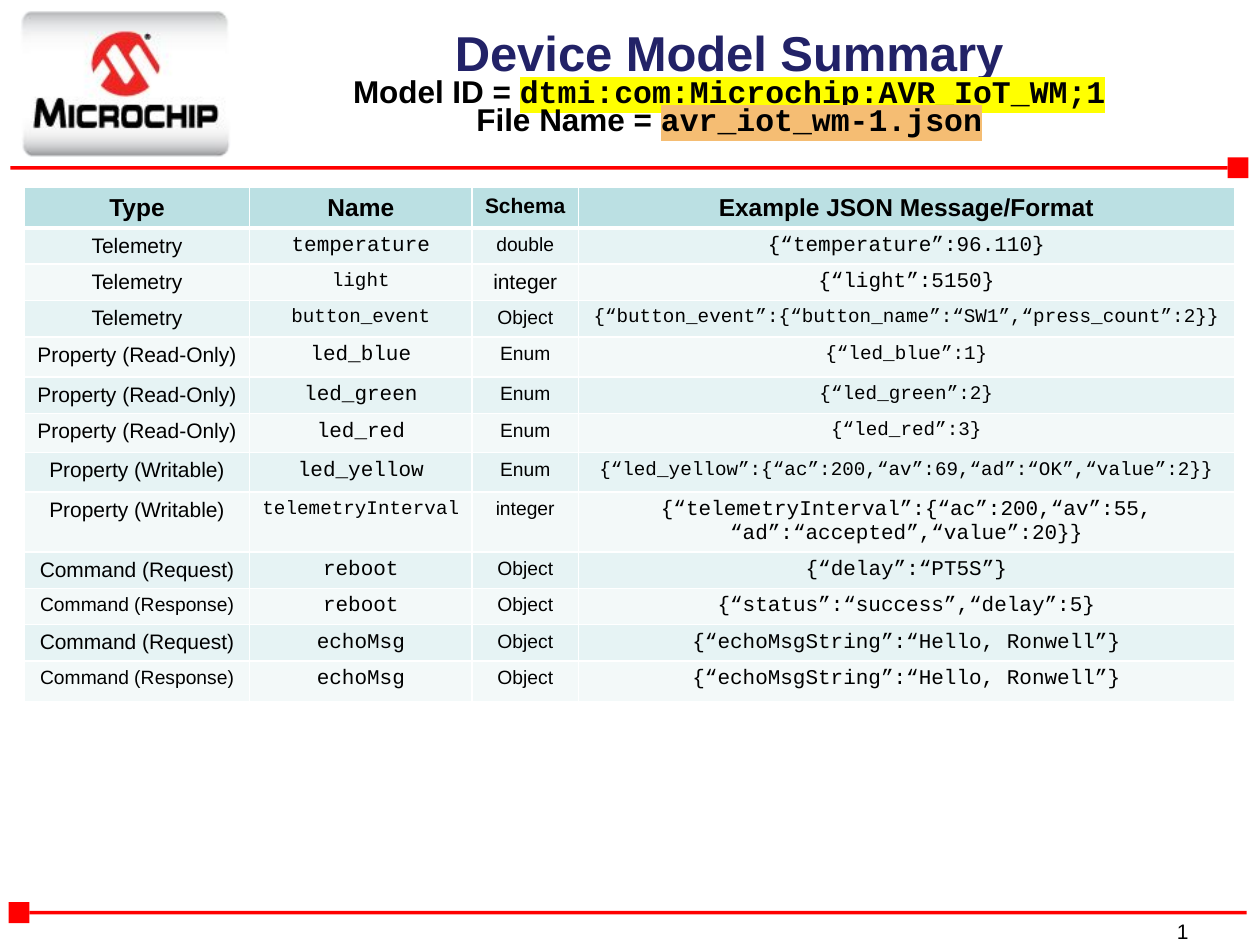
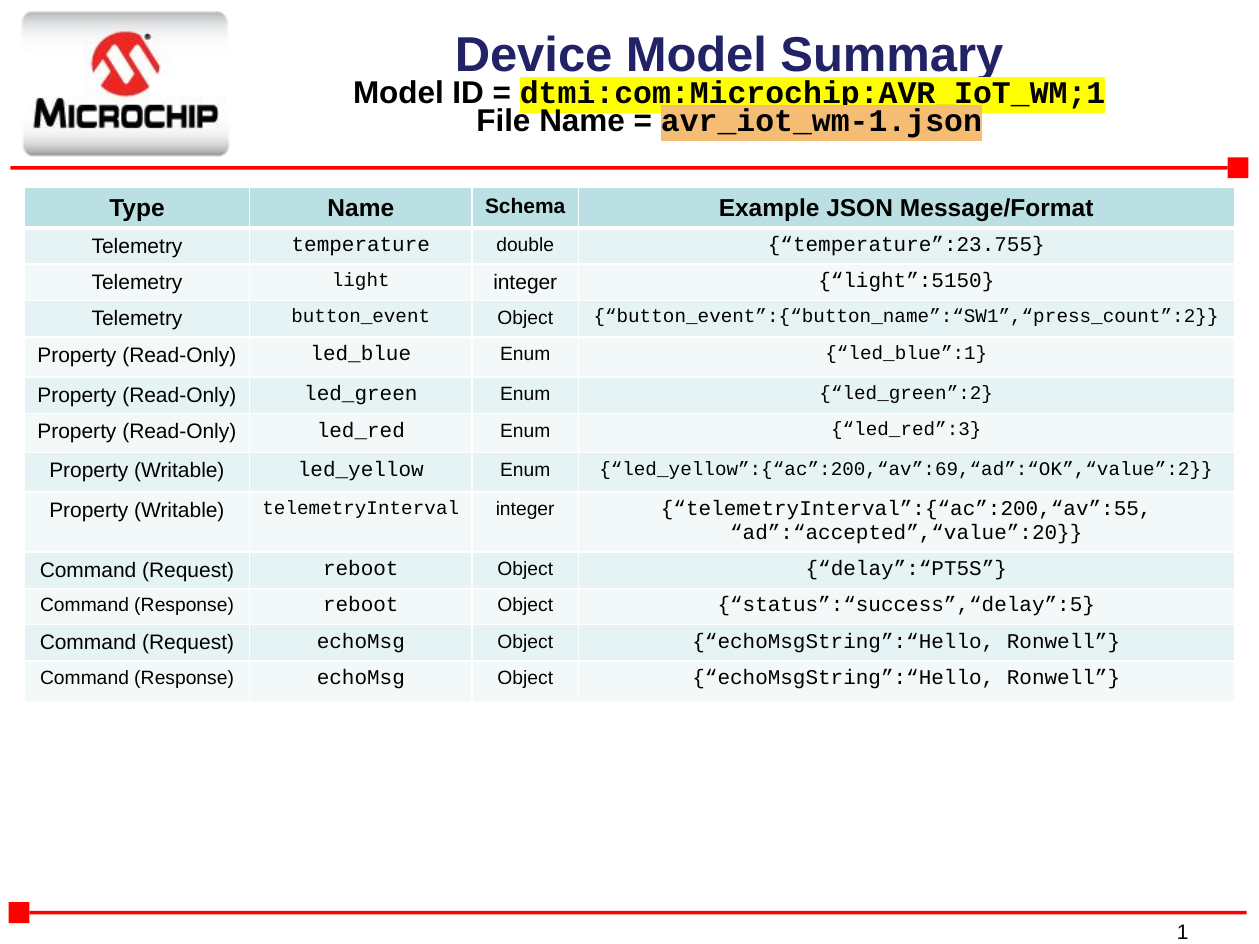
temperature”:96.110: temperature”:96.110 -> temperature”:23.755
